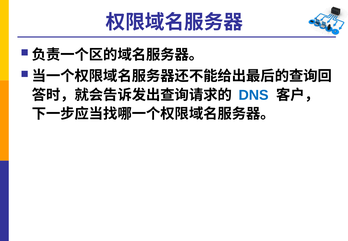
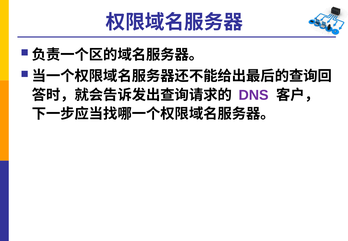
DNS colour: blue -> purple
